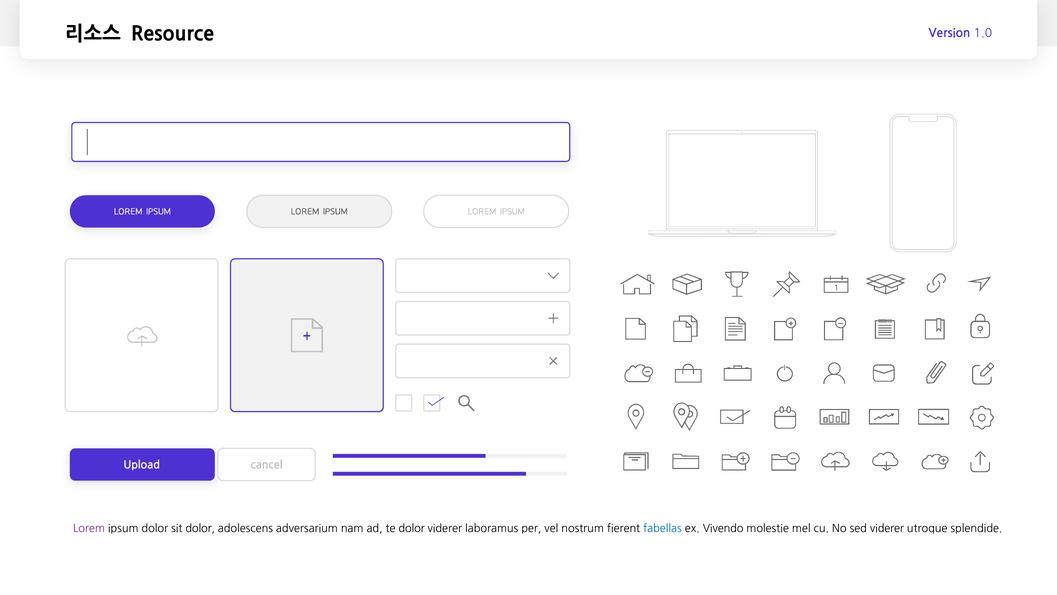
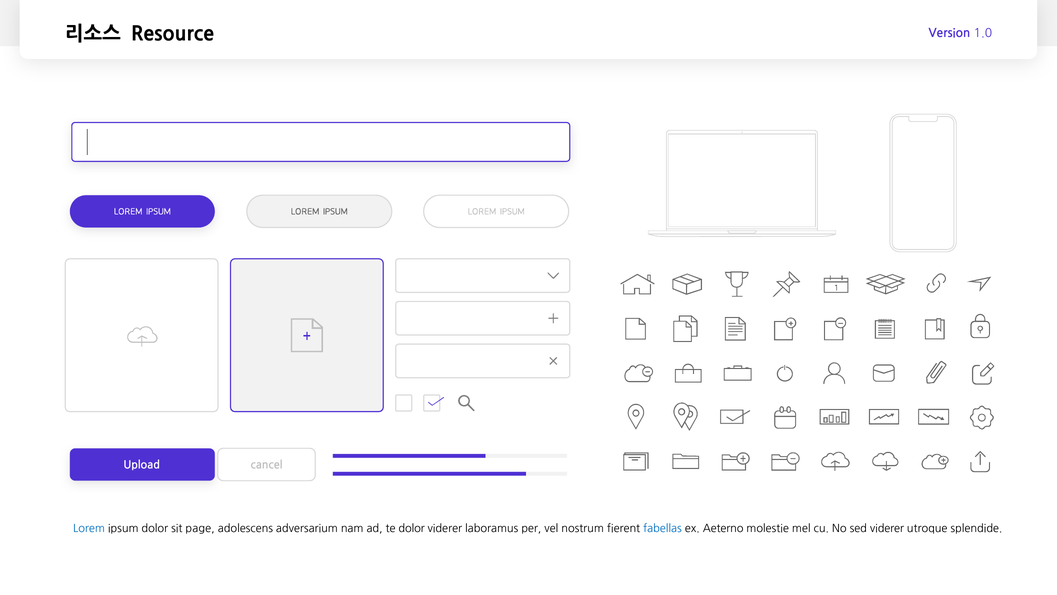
Lorem colour: purple -> blue
sit dolor: dolor -> page
Vivendo: Vivendo -> Aeterno
